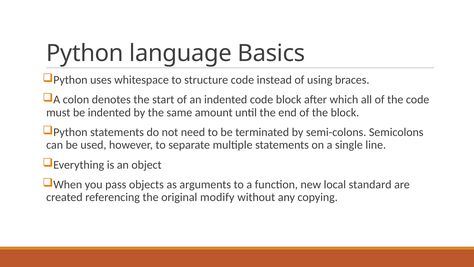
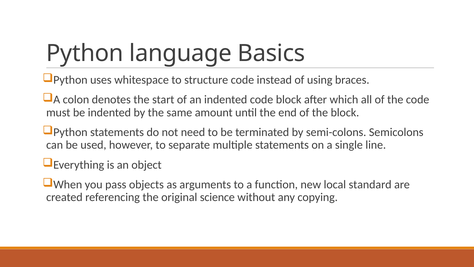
modify: modify -> science
